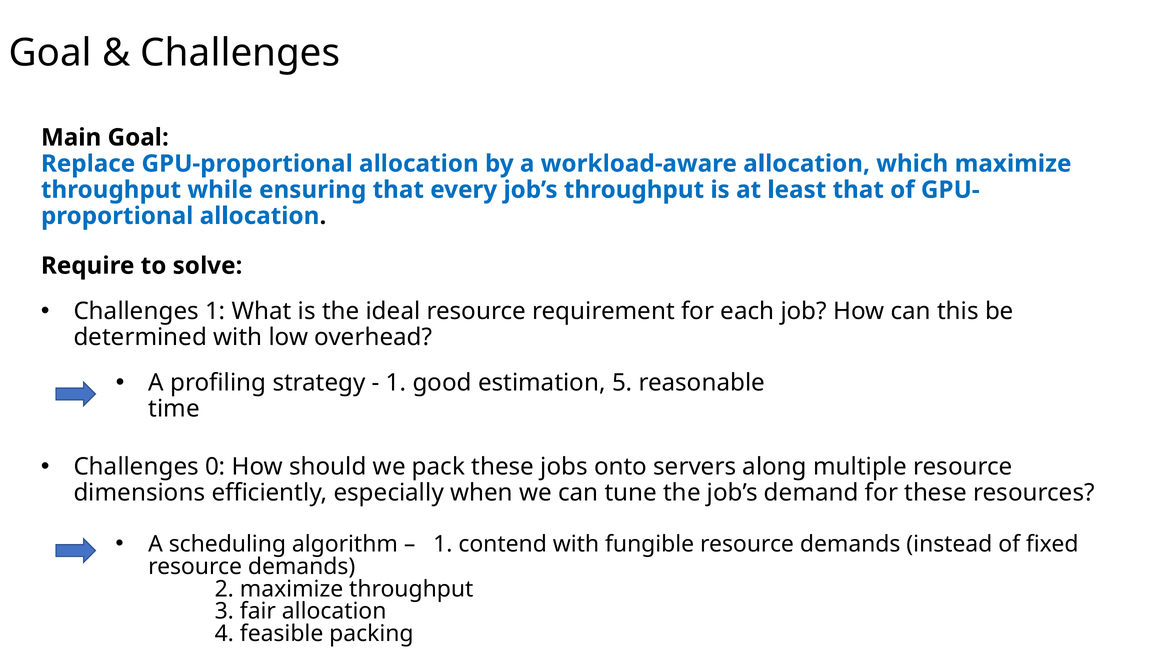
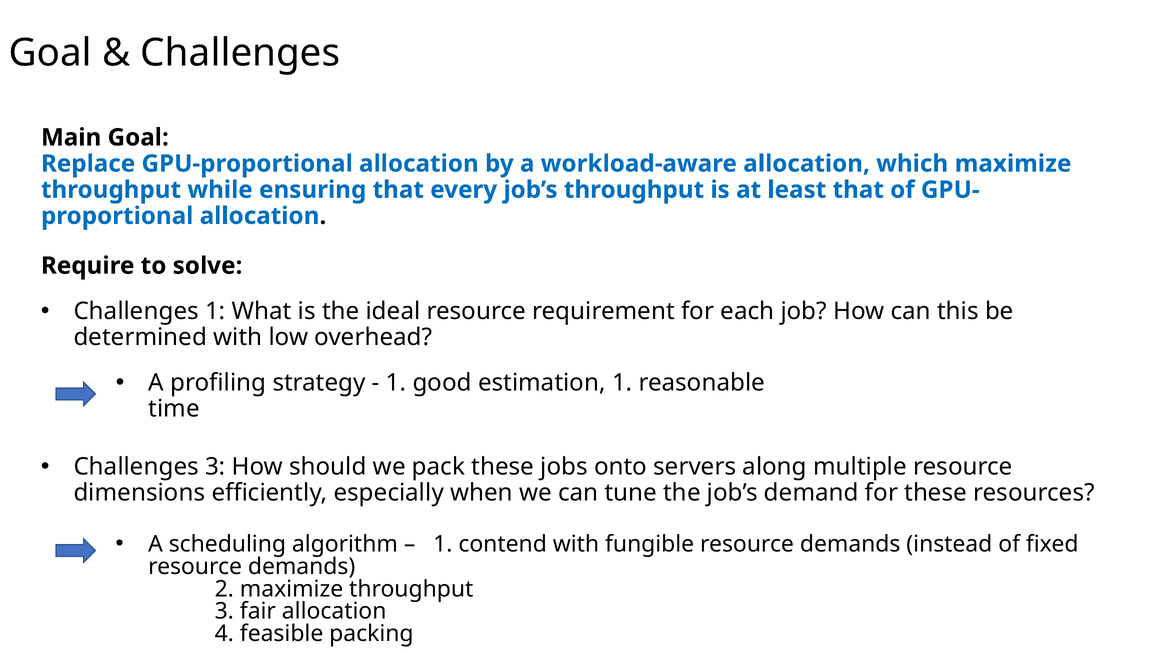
estimation 5: 5 -> 1
Challenges 0: 0 -> 3
